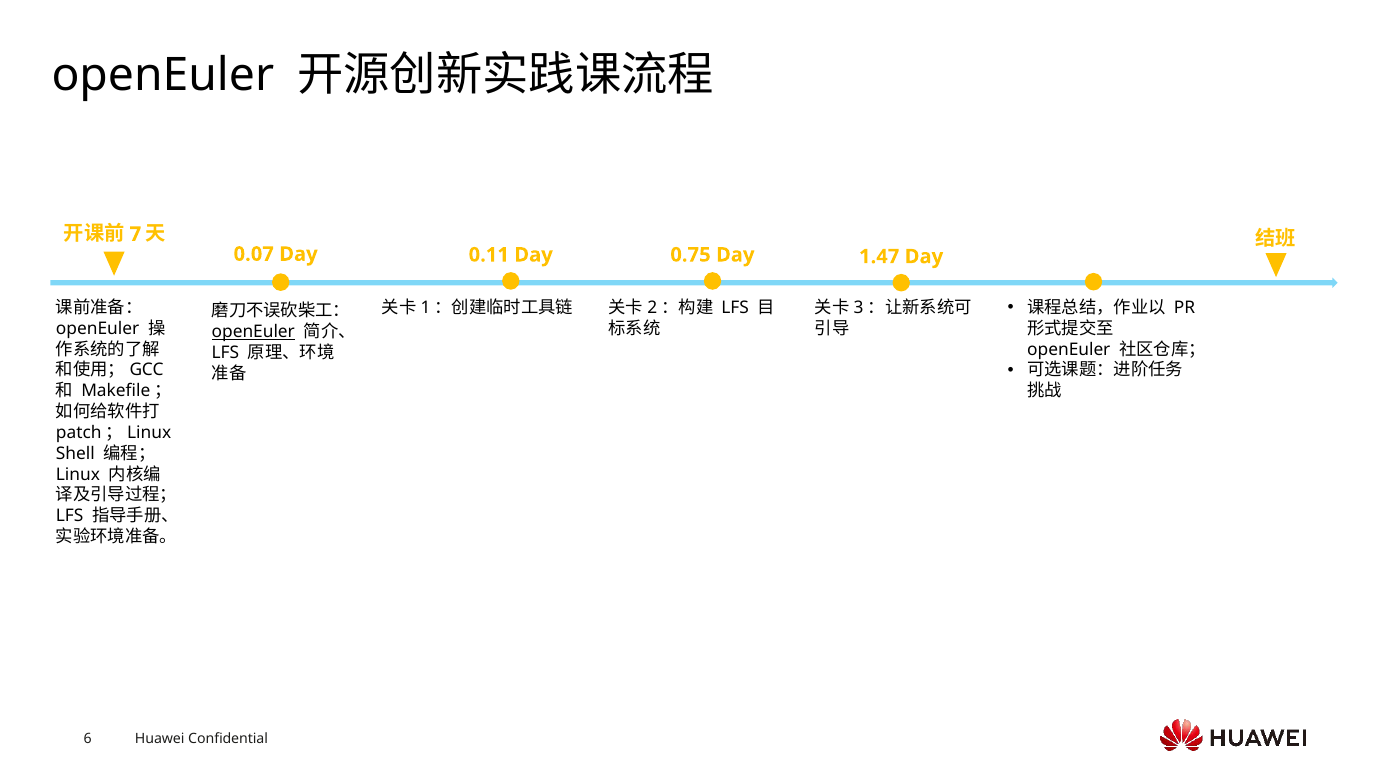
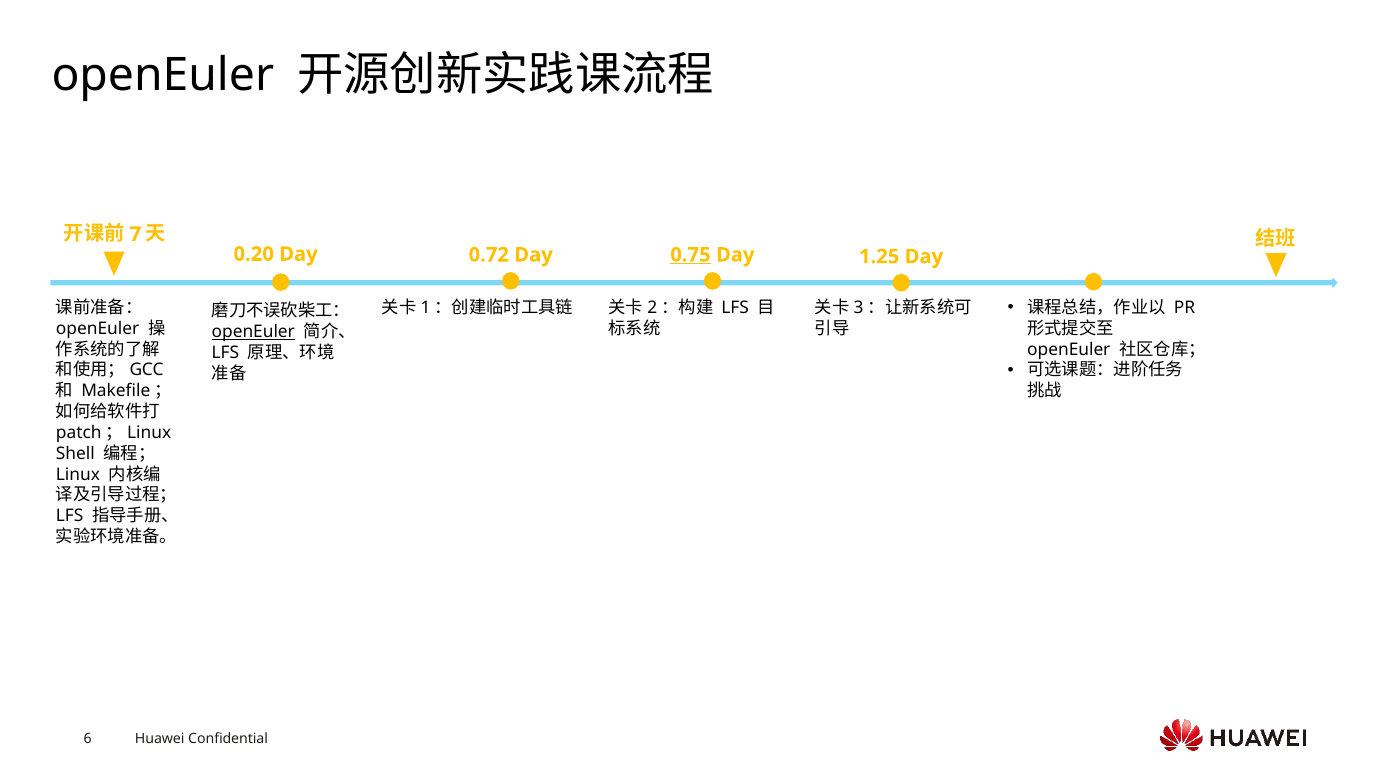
0.07: 0.07 -> 0.20
0.11: 0.11 -> 0.72
0.75 underline: none -> present
1.47: 1.47 -> 1.25
